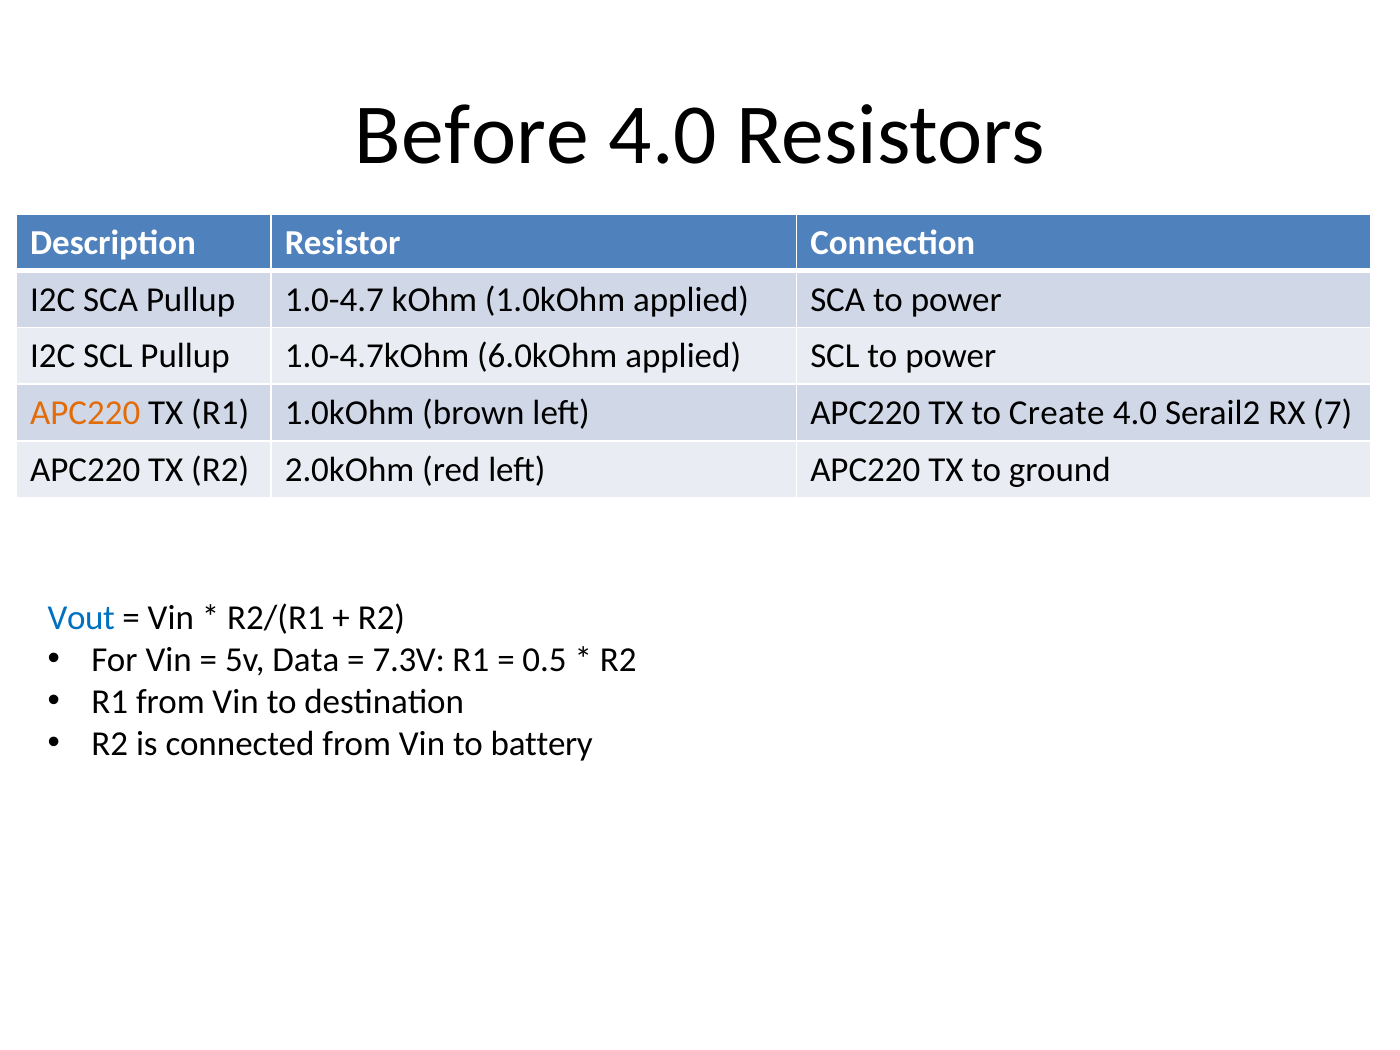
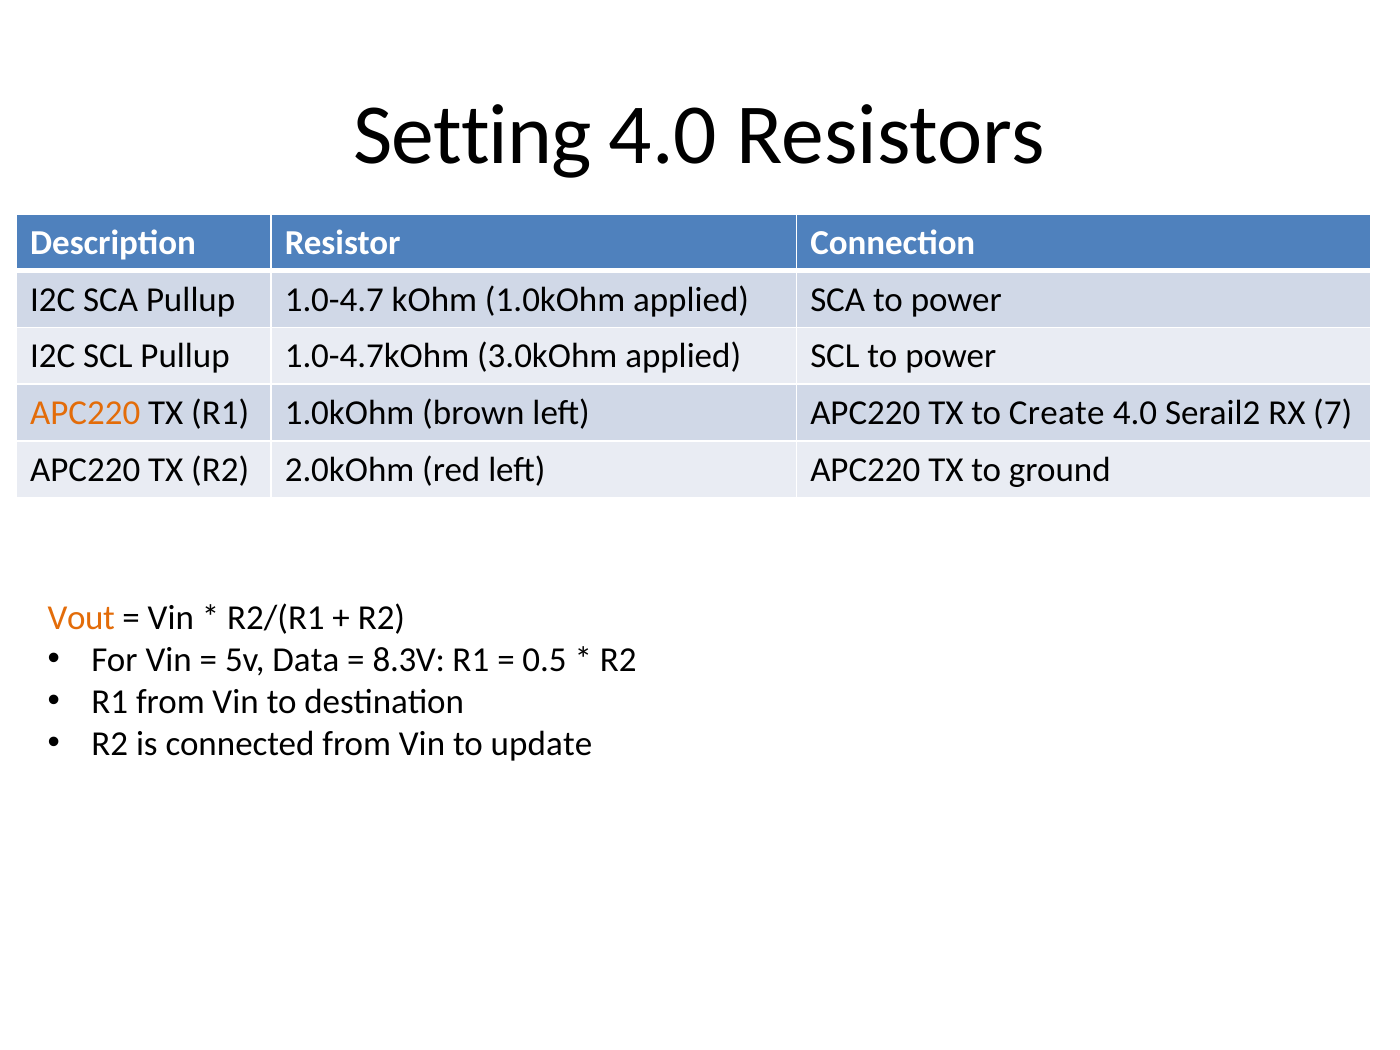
Before: Before -> Setting
6.0kOhm: 6.0kOhm -> 3.0kOhm
Vout colour: blue -> orange
7.3V: 7.3V -> 8.3V
battery: battery -> update
